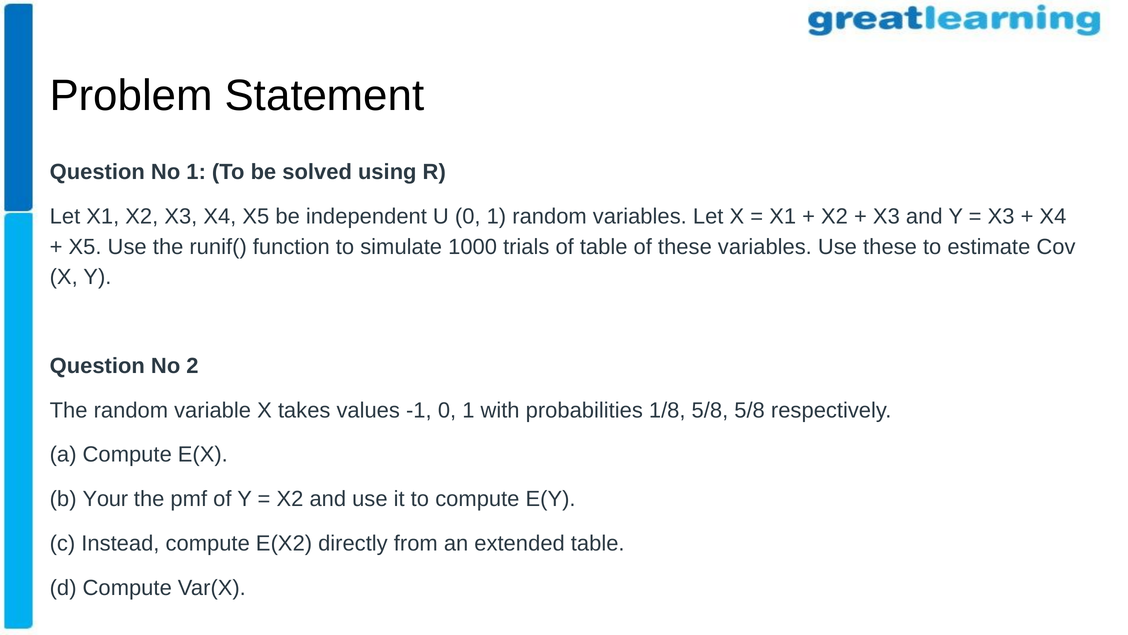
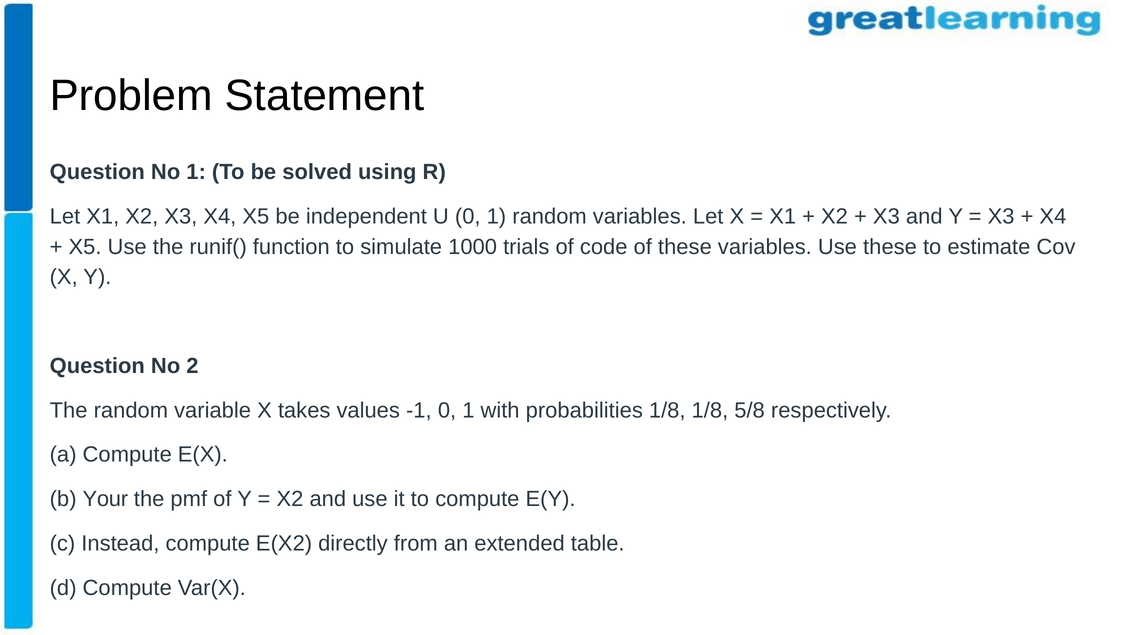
of table: table -> code
1/8 5/8: 5/8 -> 1/8
